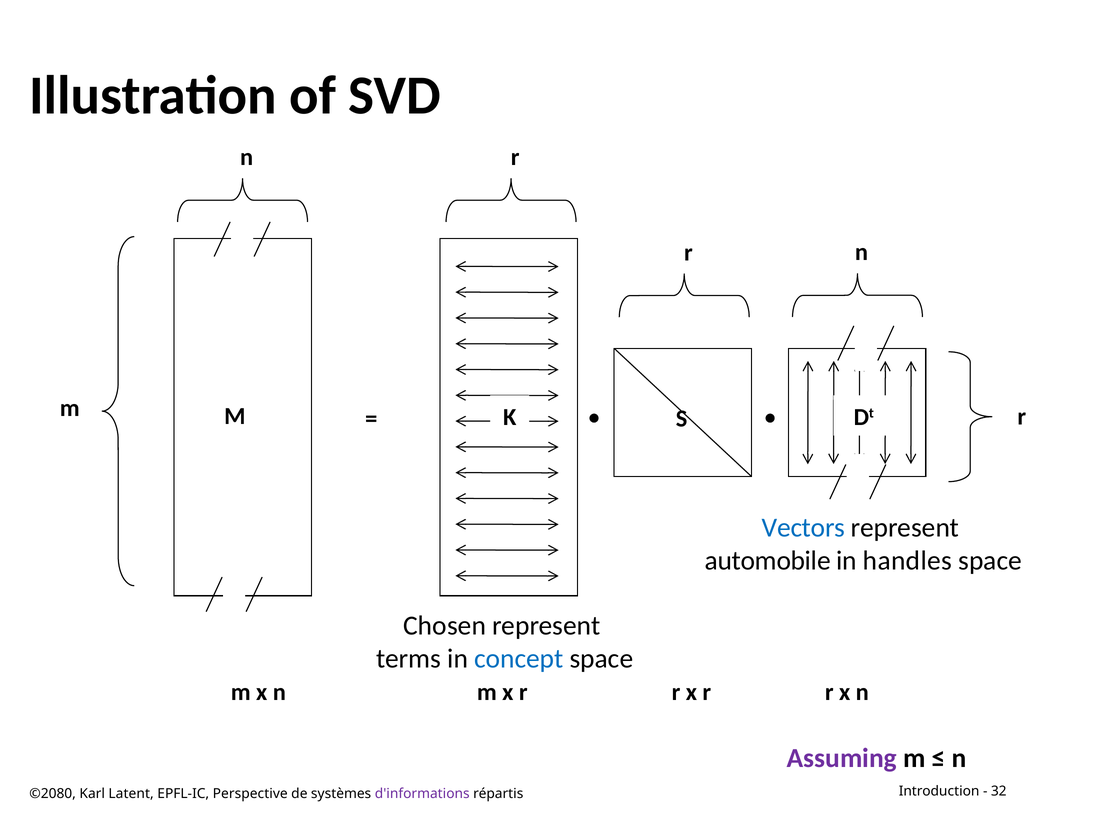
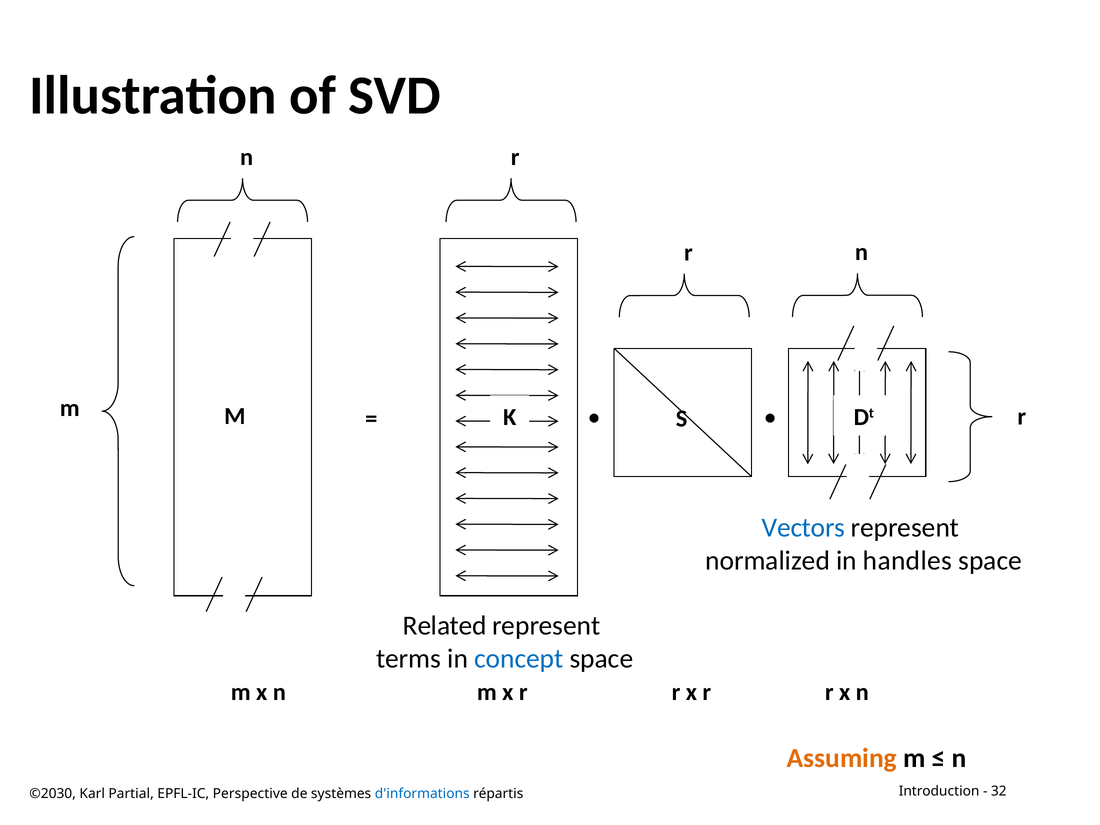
automobile: automobile -> normalized
Chosen: Chosen -> Related
Assuming colour: purple -> orange
©2080: ©2080 -> ©2030
Latent: Latent -> Partial
d'informations colour: purple -> blue
